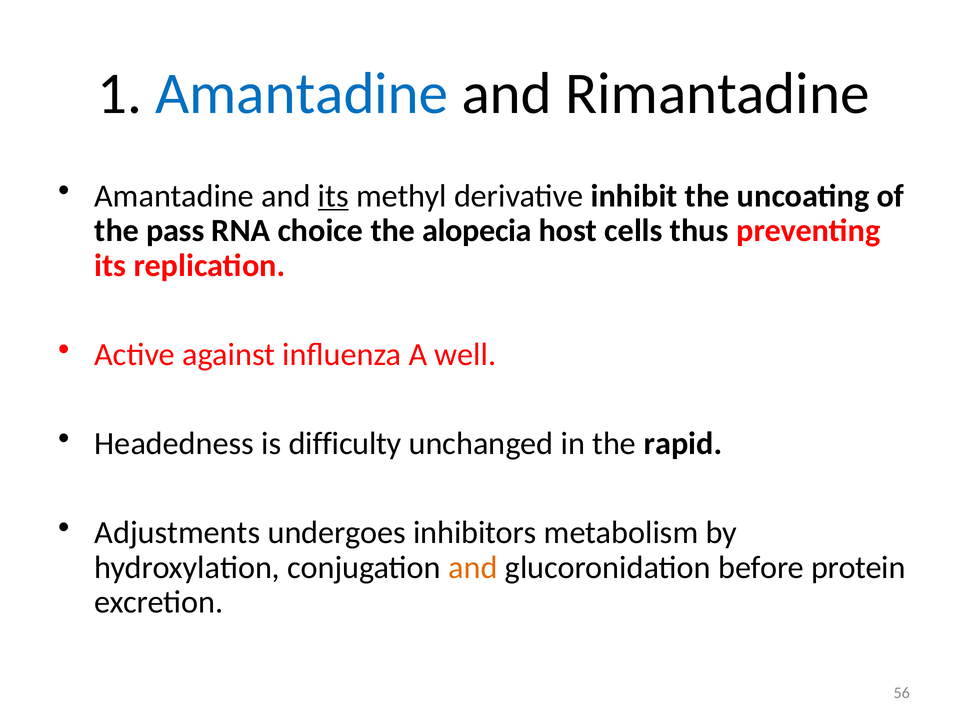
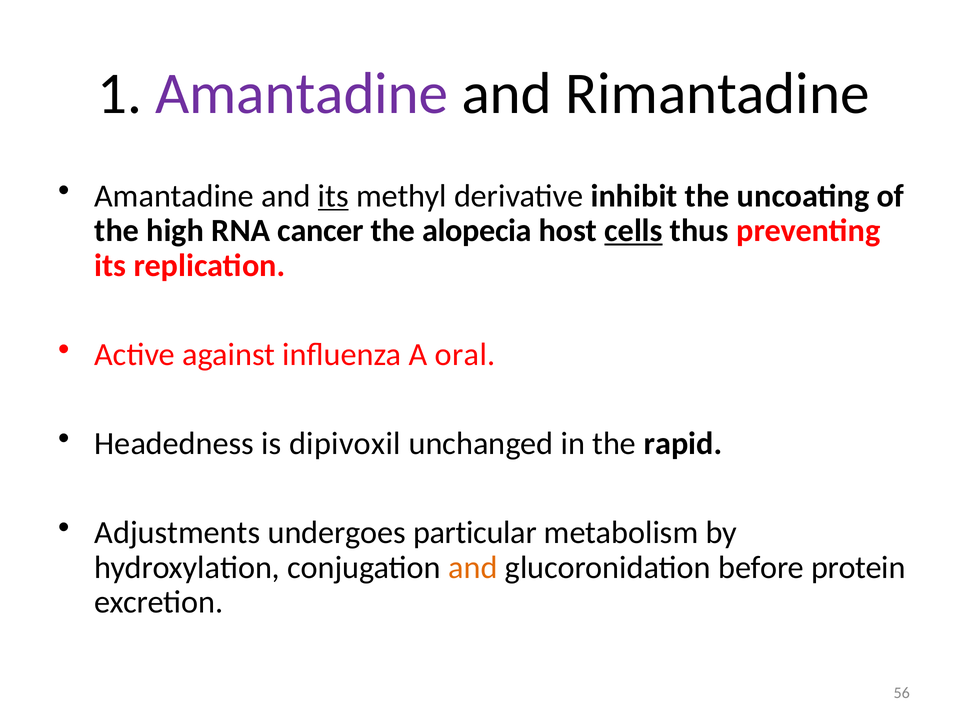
Amantadine at (302, 94) colour: blue -> purple
pass: pass -> high
choice: choice -> cancer
cells underline: none -> present
well: well -> oral
difficulty: difficulty -> dipivoxil
inhibitors: inhibitors -> particular
